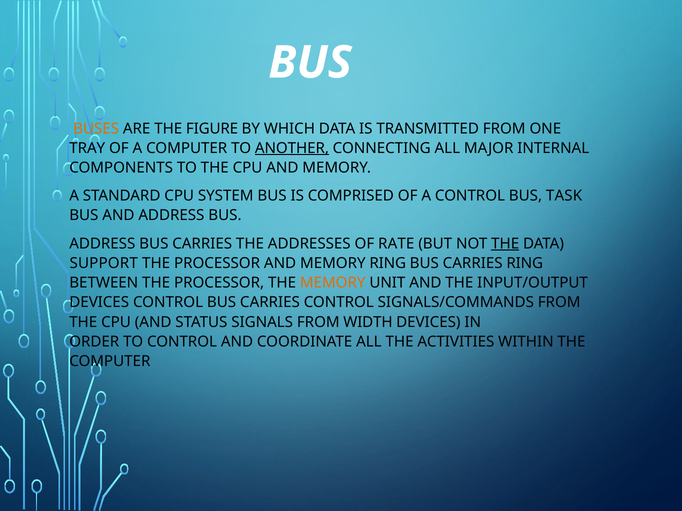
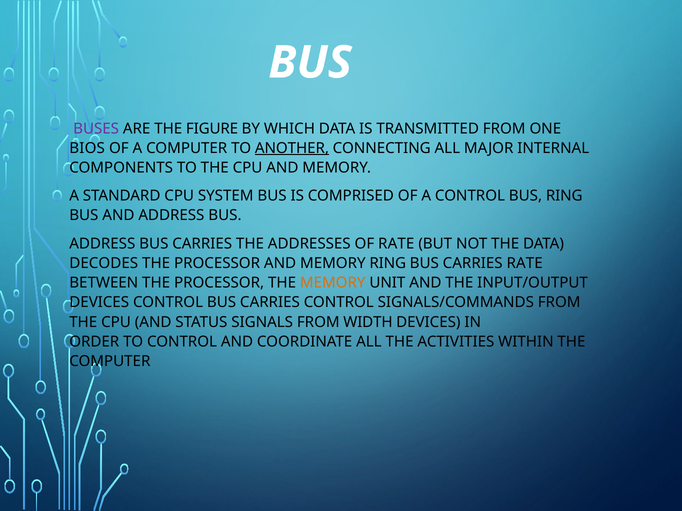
BUSES colour: orange -> purple
TRAY: TRAY -> BIOS
BUS TASK: TASK -> RING
THE at (505, 244) underline: present -> none
SUPPORT: SUPPORT -> DECODES
CARRIES RING: RING -> RATE
